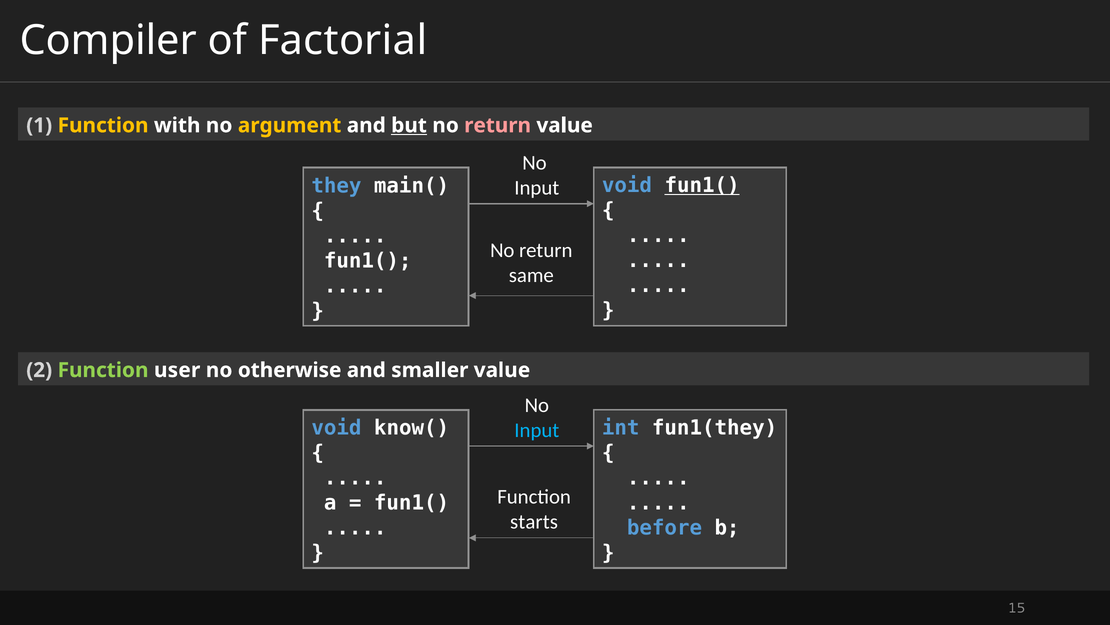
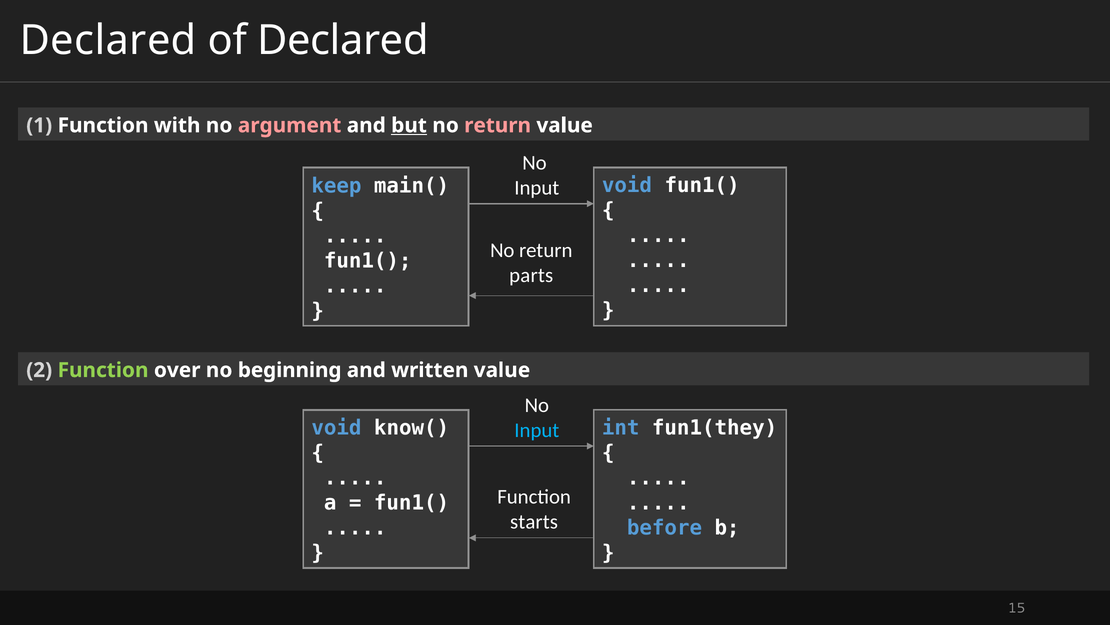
Compiler at (108, 41): Compiler -> Declared
of Factorial: Factorial -> Declared
Function at (103, 125) colour: yellow -> white
argument colour: yellow -> pink
fun1( at (702, 185) underline: present -> none
they: they -> keep
same: same -> parts
user: user -> over
otherwise: otherwise -> beginning
smaller: smaller -> written
